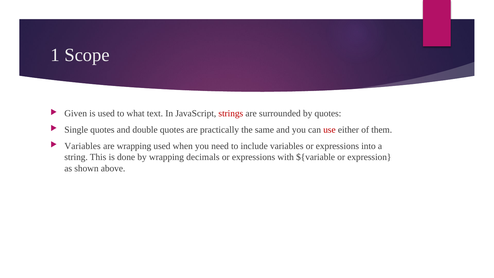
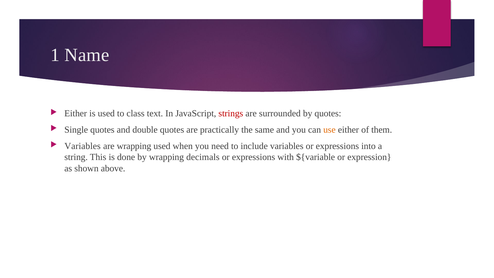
Scope: Scope -> Name
Given at (76, 114): Given -> Either
what: what -> class
use colour: red -> orange
